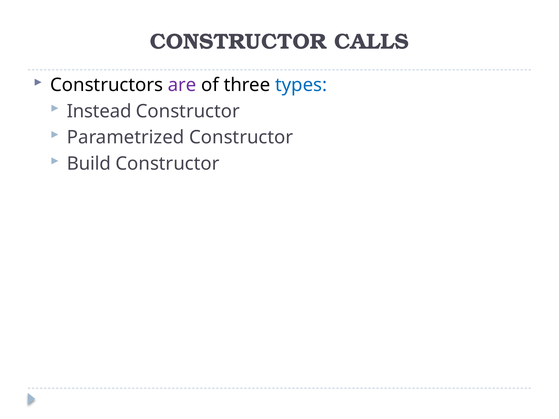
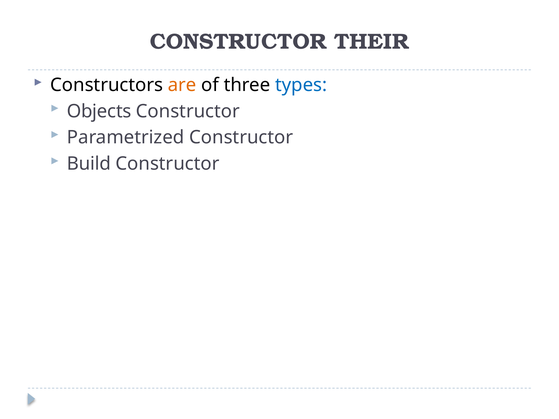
CALLS: CALLS -> THEIR
are colour: purple -> orange
Instead: Instead -> Objects
